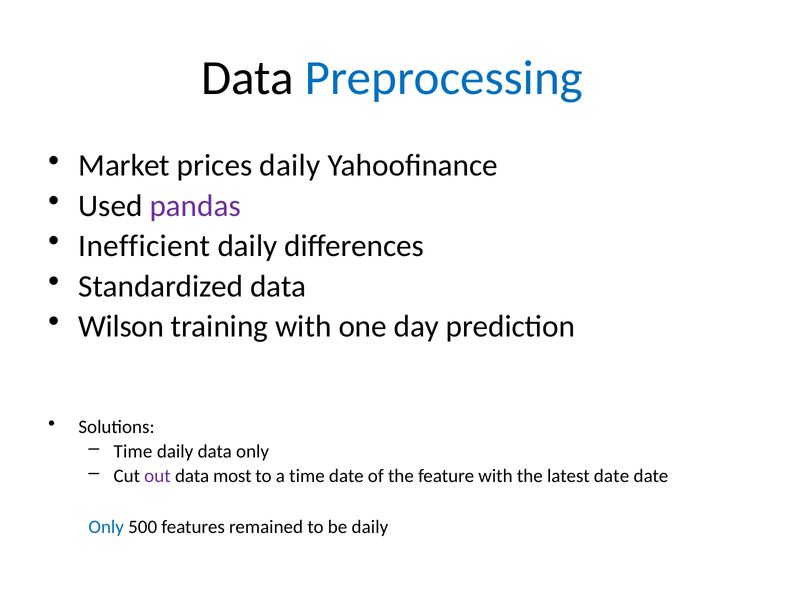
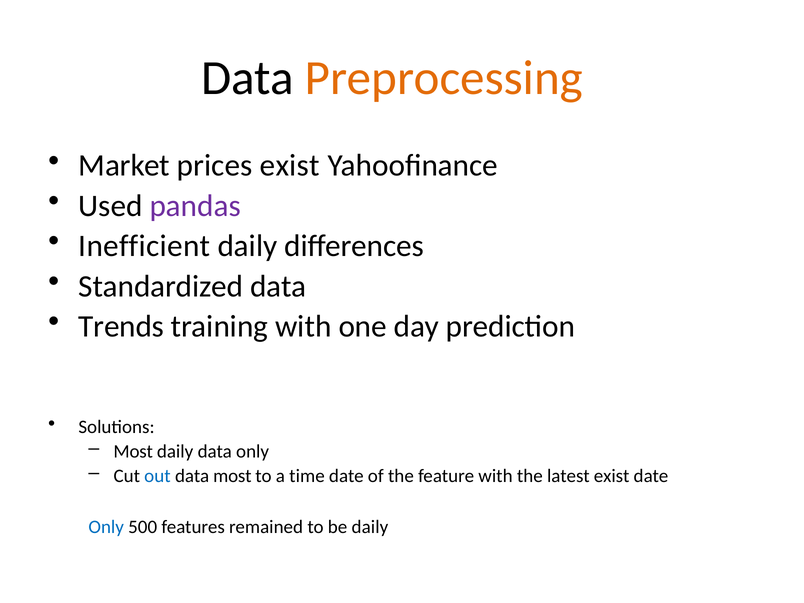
Preprocessing colour: blue -> orange
prices daily: daily -> exist
Wilson: Wilson -> Trends
Time at (133, 451): Time -> Most
out colour: purple -> blue
latest date: date -> exist
